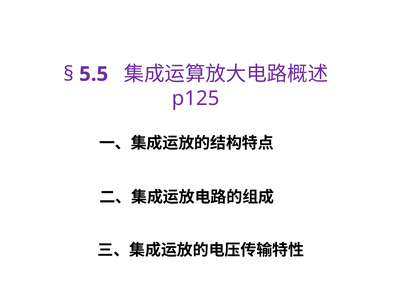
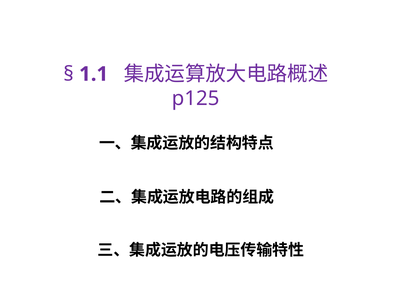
5.5: 5.5 -> 1.1
